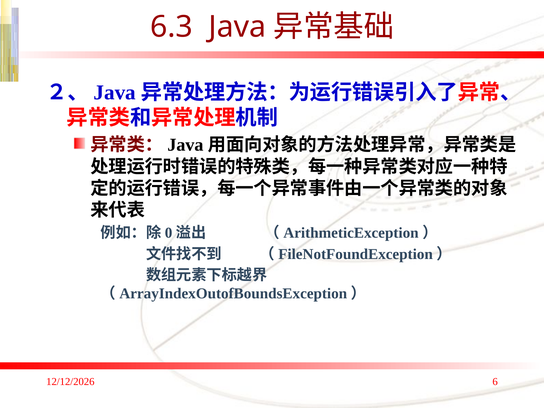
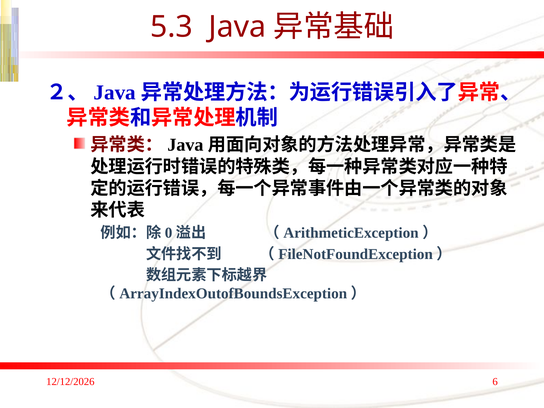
6.3: 6.3 -> 5.3
